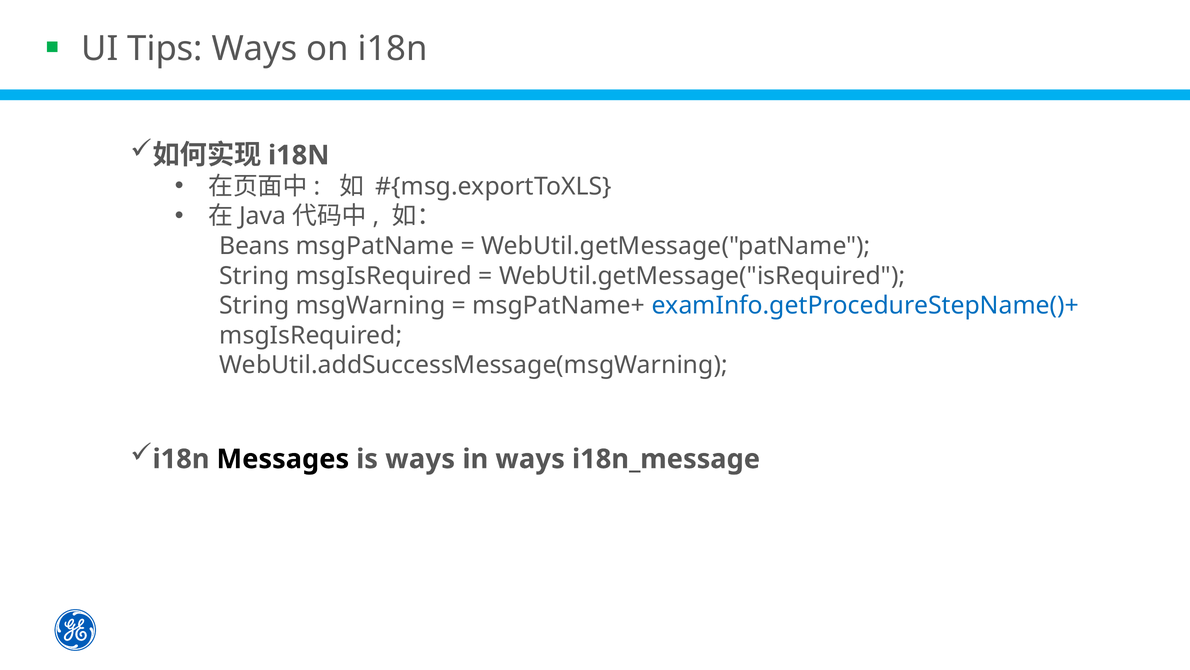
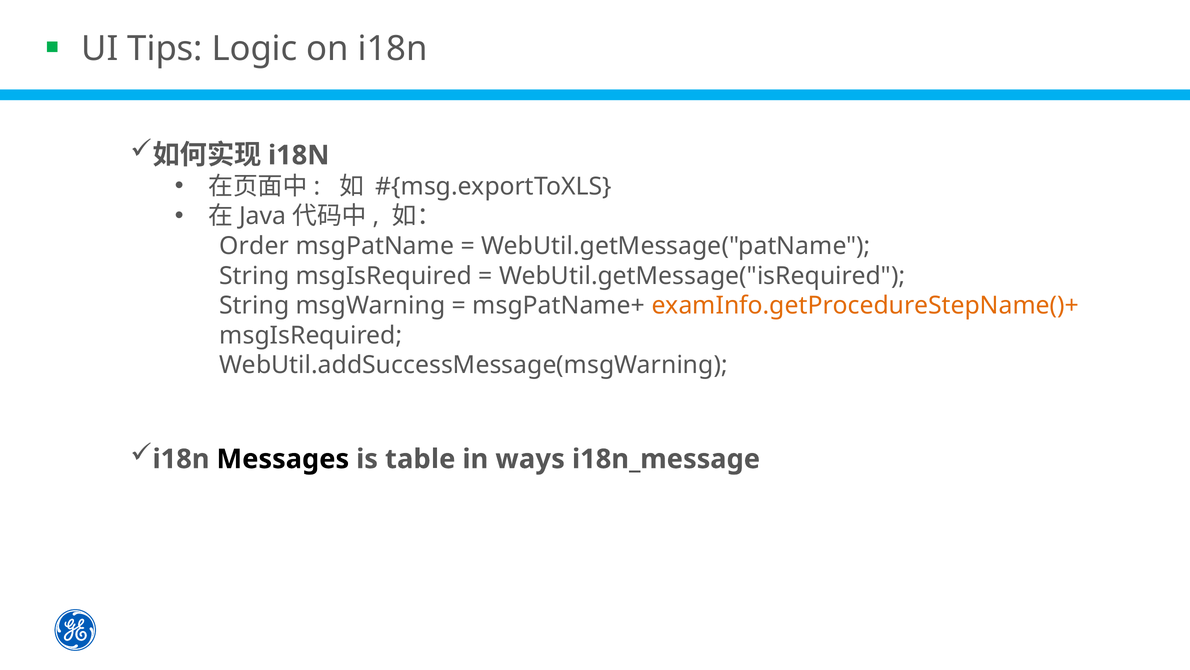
Tips Ways: Ways -> Logic
Beans: Beans -> Order
examInfo.getProcedureStepName()+ colour: blue -> orange
is ways: ways -> table
